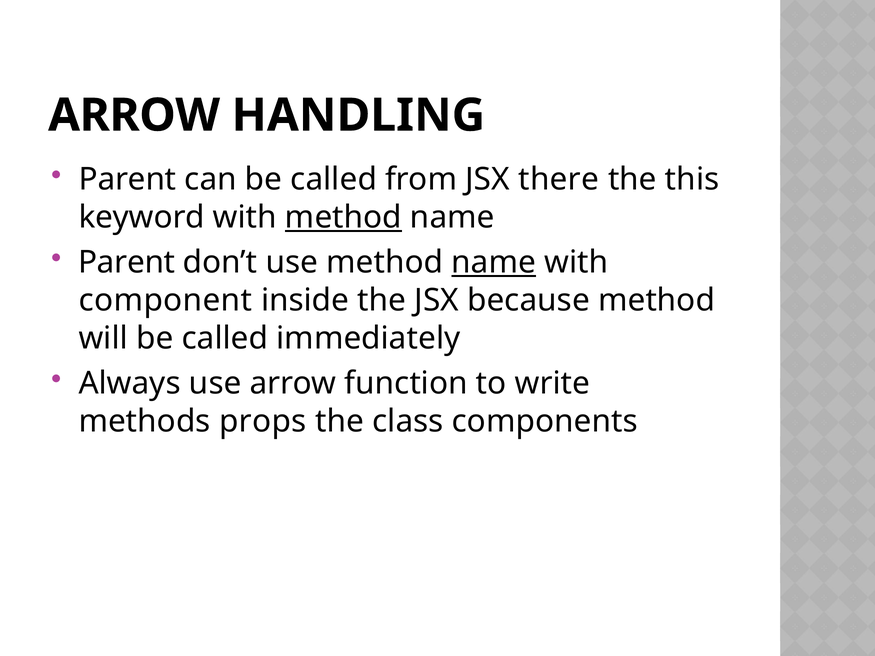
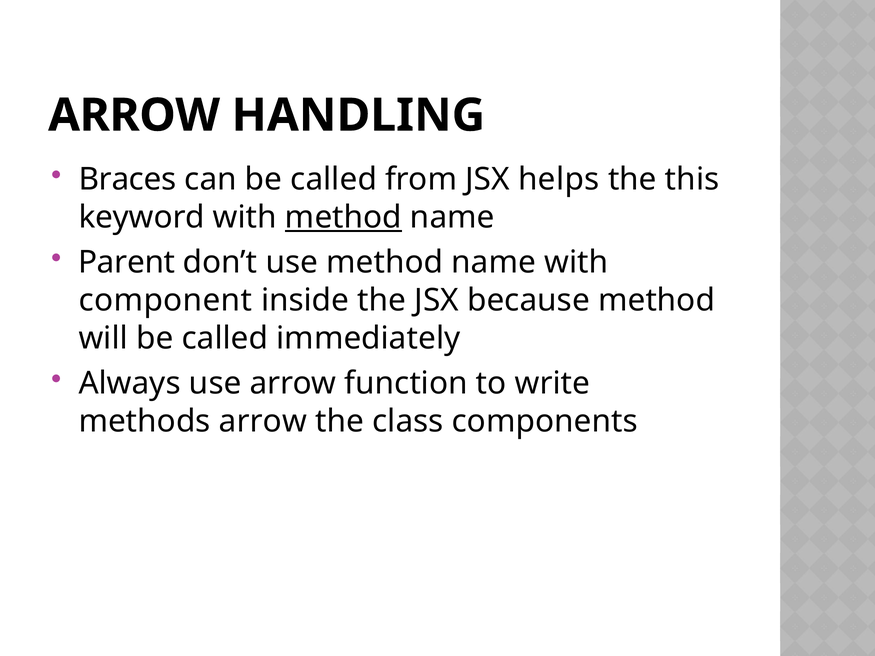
Parent at (127, 179): Parent -> Braces
there: there -> helps
name at (494, 263) underline: present -> none
methods props: props -> arrow
